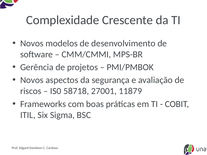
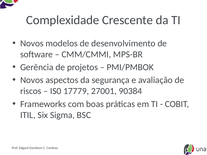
58718: 58718 -> 17779
11879: 11879 -> 90384
